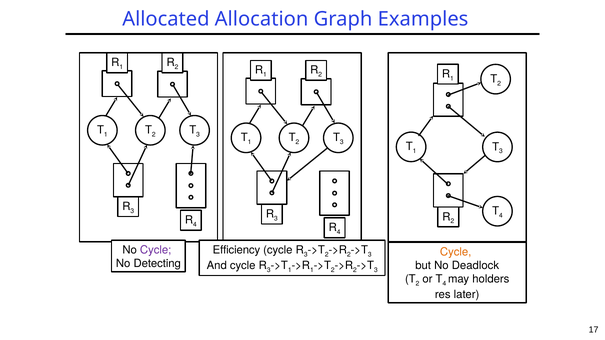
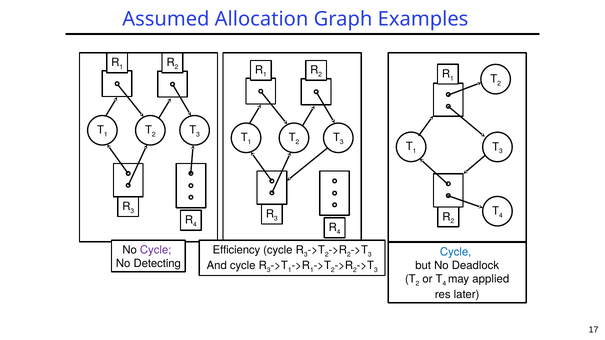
Allocated: Allocated -> Assumed
Cycle at (456, 252) colour: orange -> blue
holders: holders -> applied
